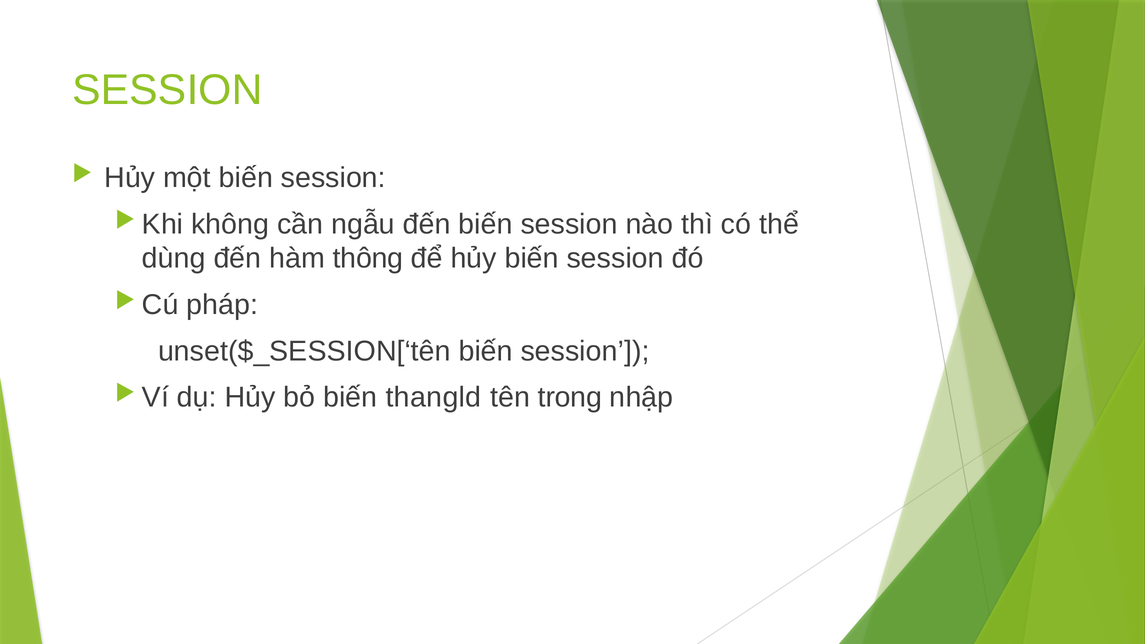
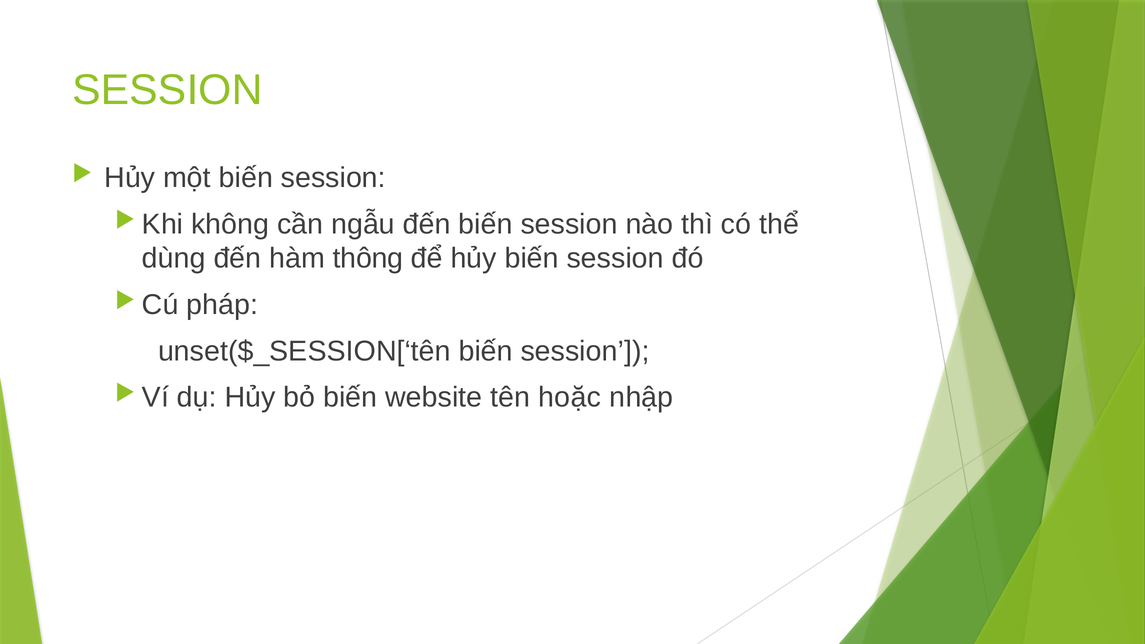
thangld: thangld -> website
trong: trong -> hoặc
